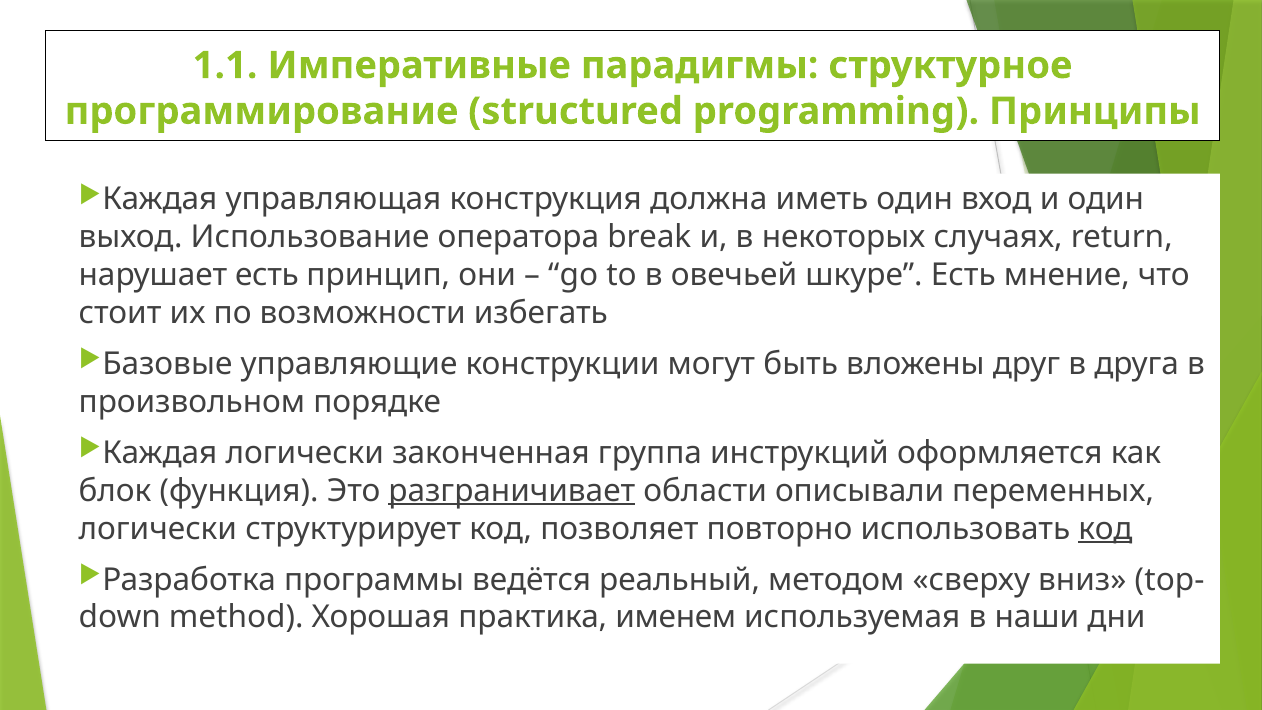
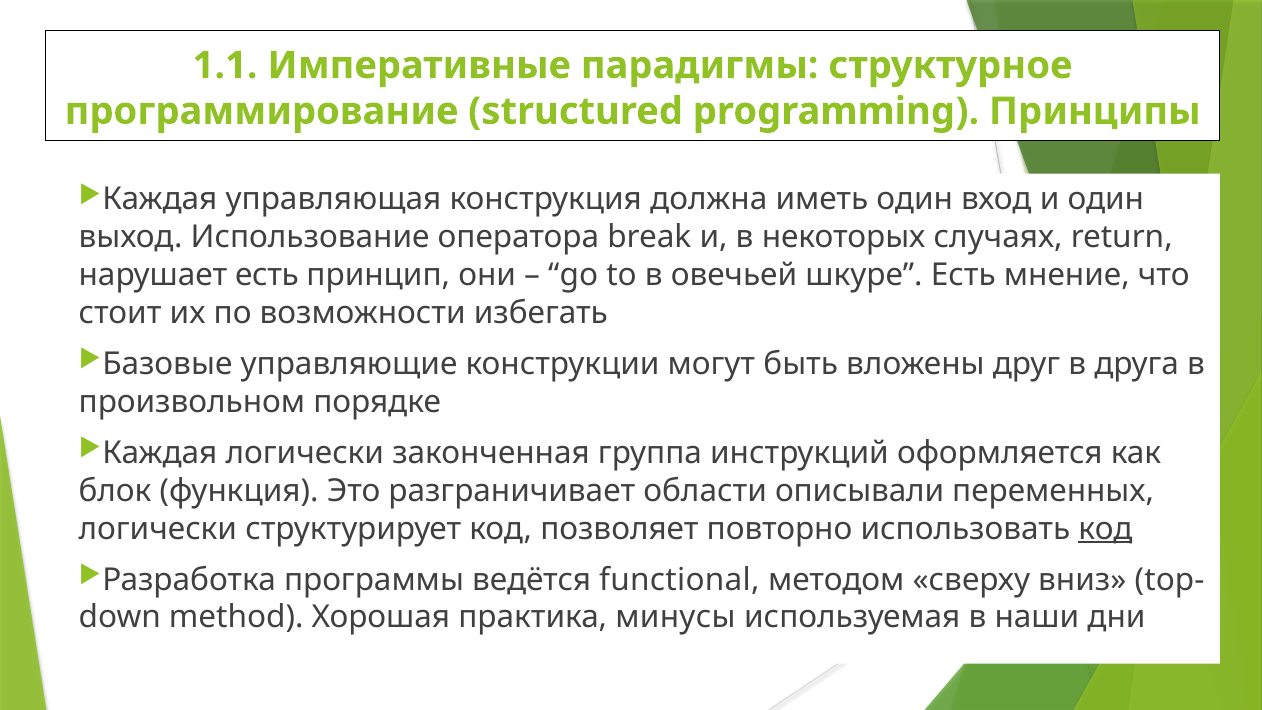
разграничивает underline: present -> none
реальный: реальный -> functional
именем: именем -> минусы
